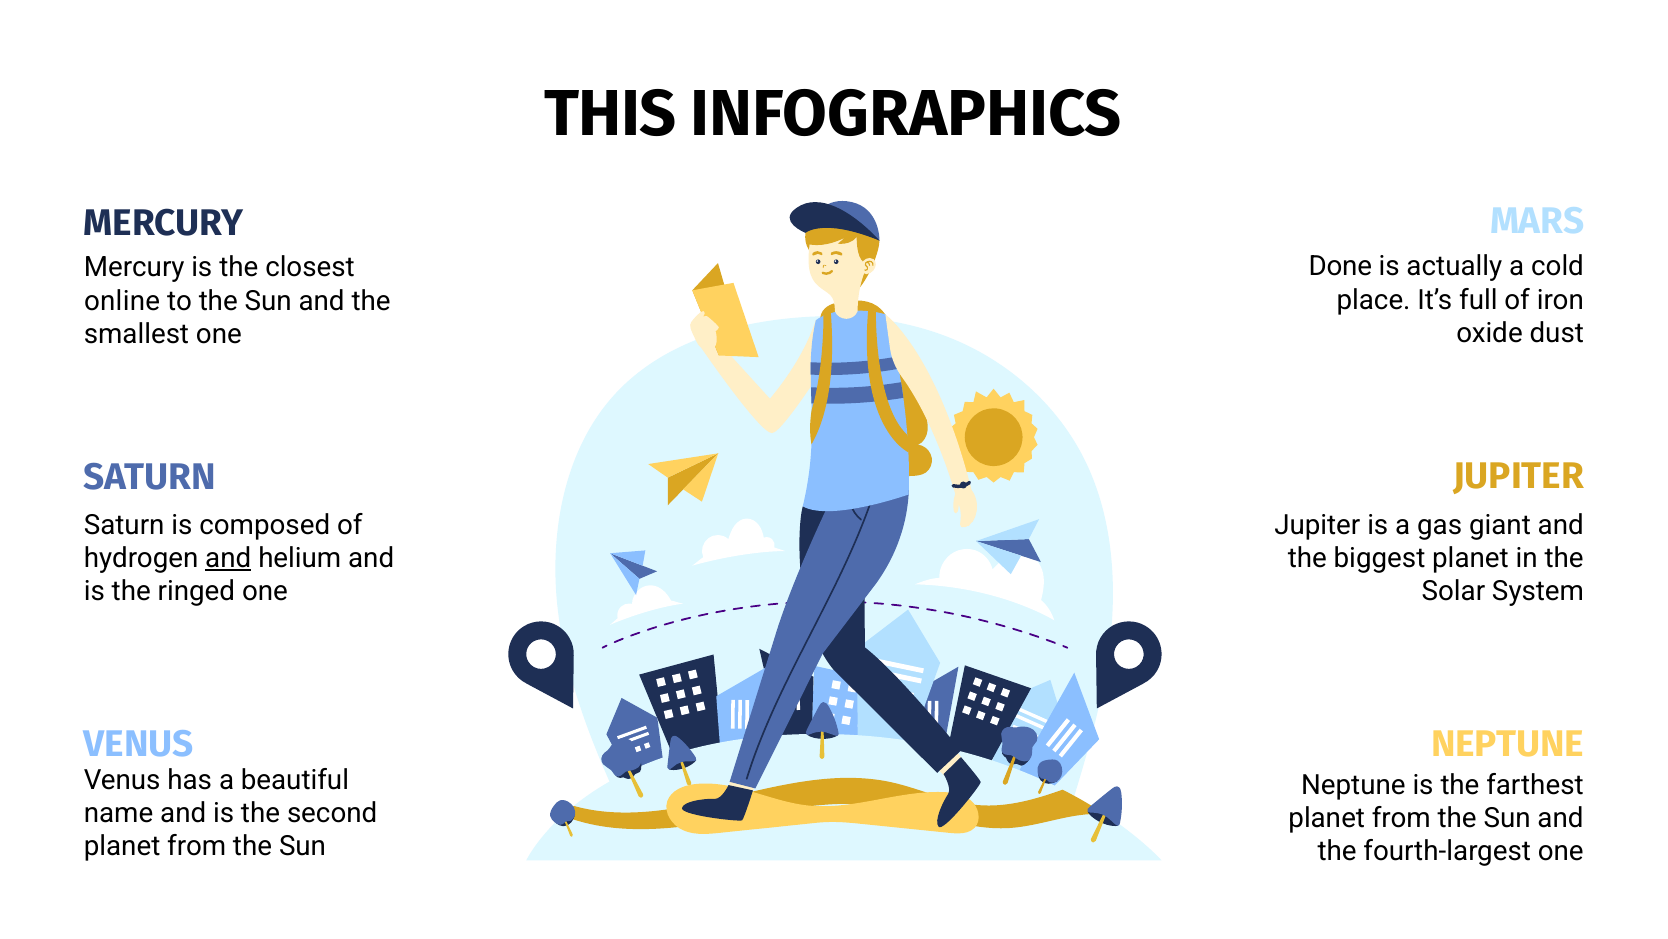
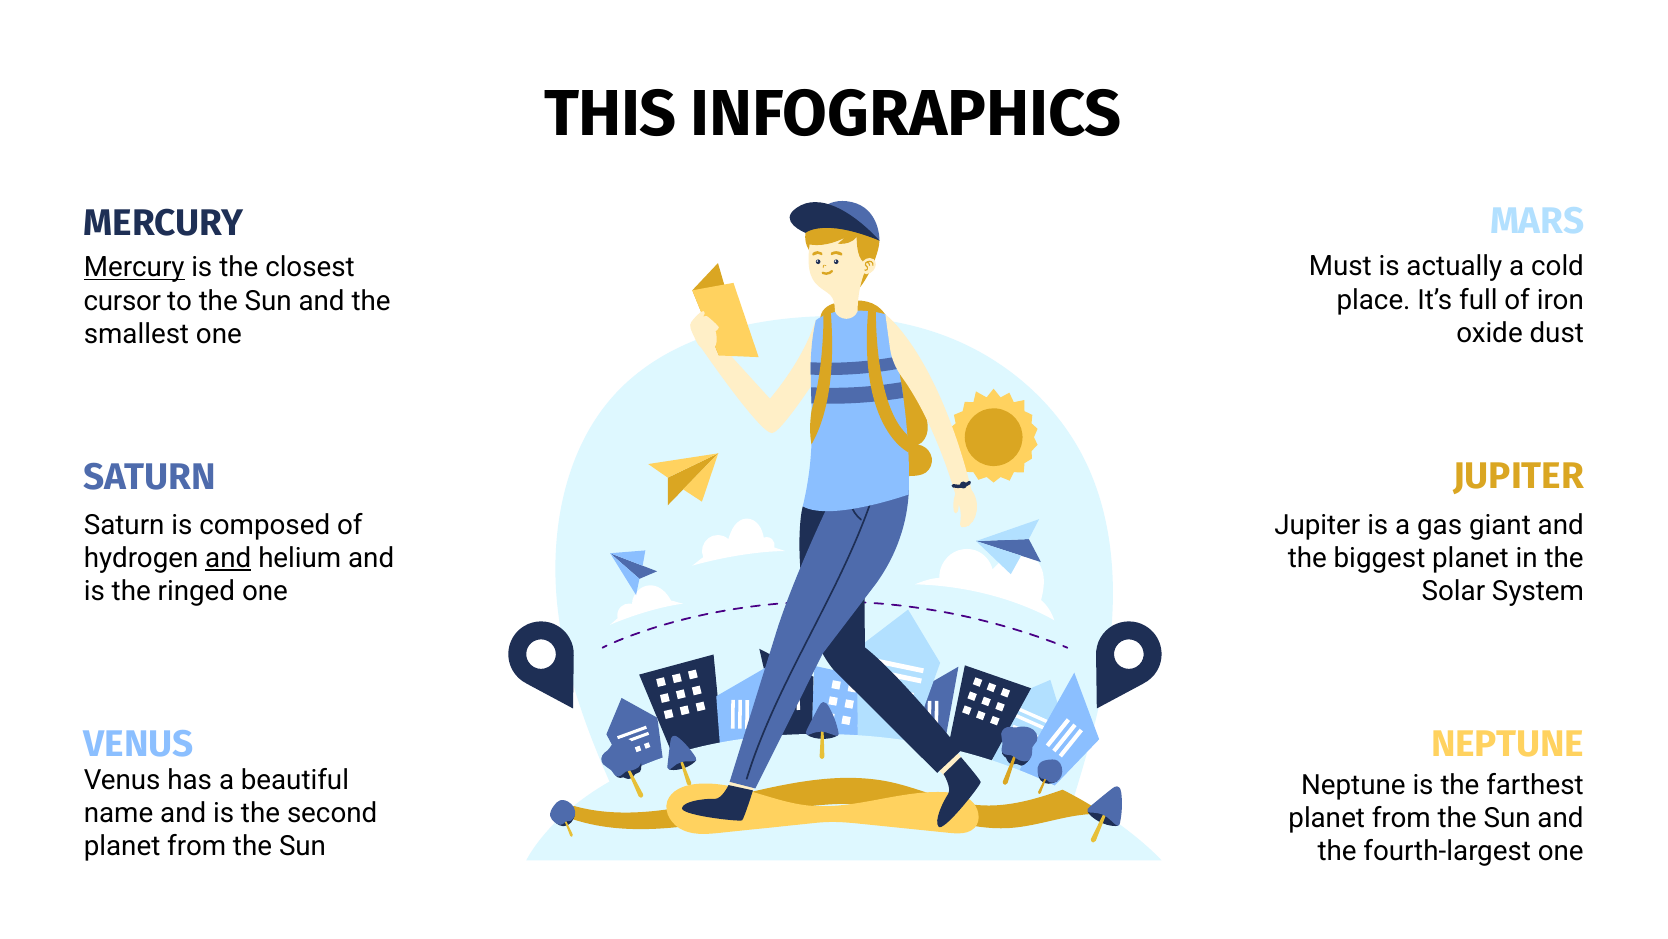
Done: Done -> Must
Mercury at (134, 267) underline: none -> present
online: online -> cursor
